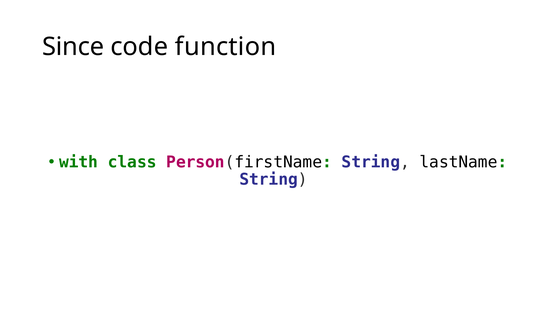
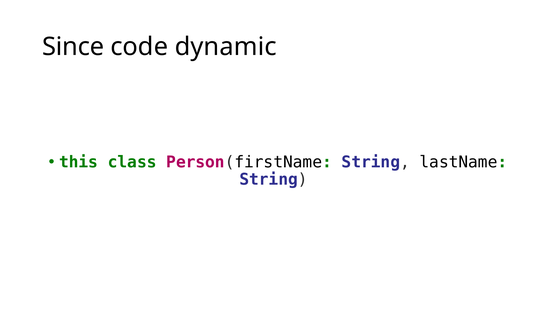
function: function -> dynamic
with: with -> this
